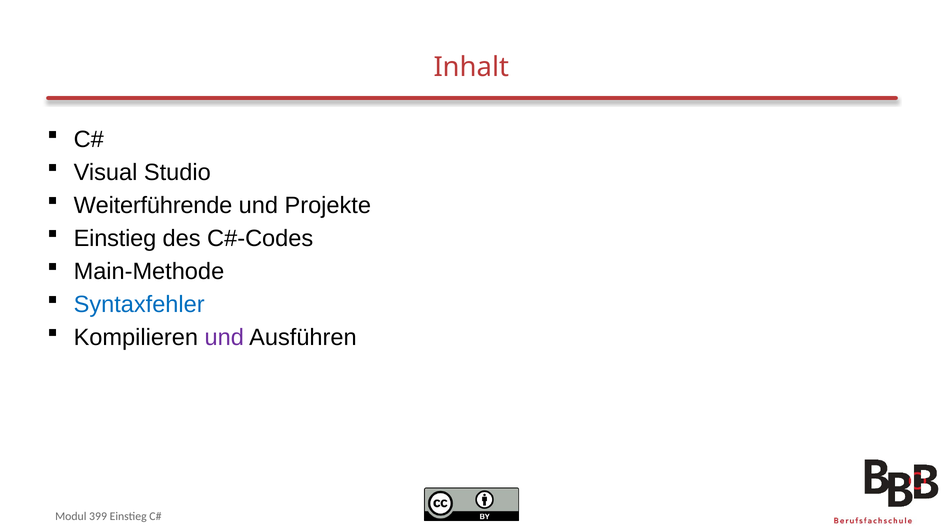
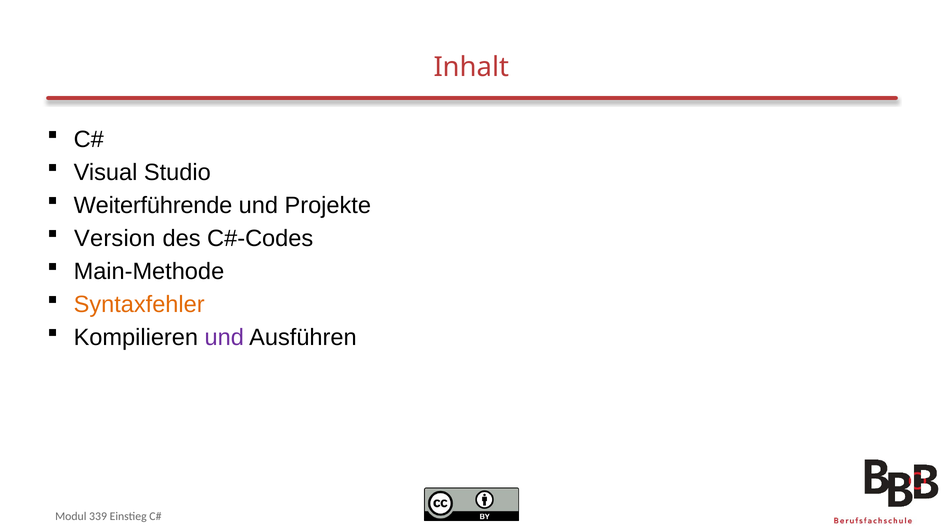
Einstieg at (115, 239): Einstieg -> Version
Syntaxfehler colour: blue -> orange
399: 399 -> 339
